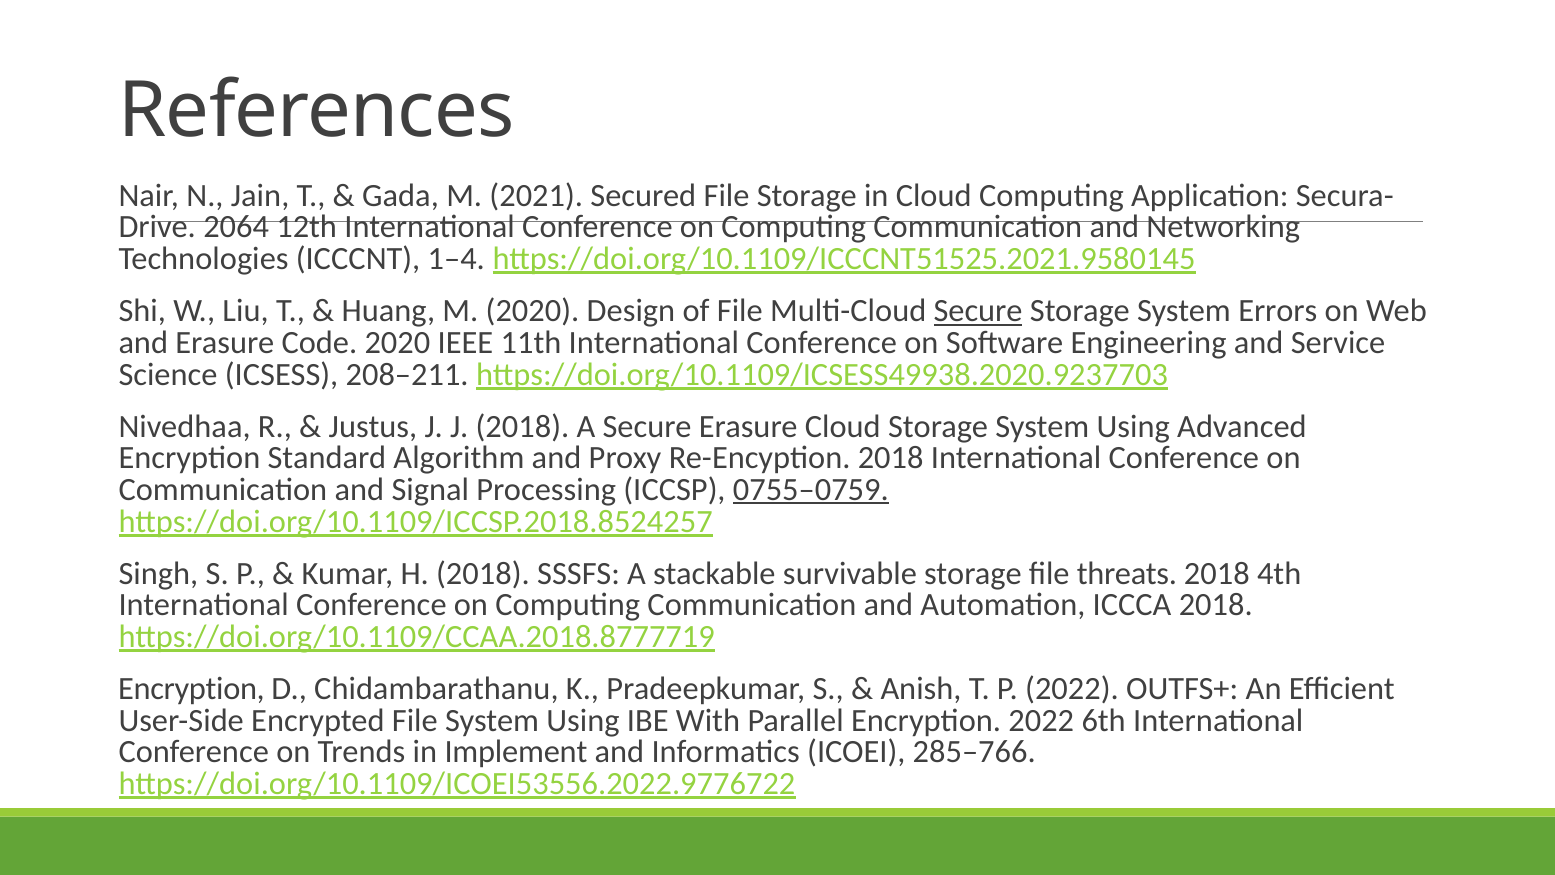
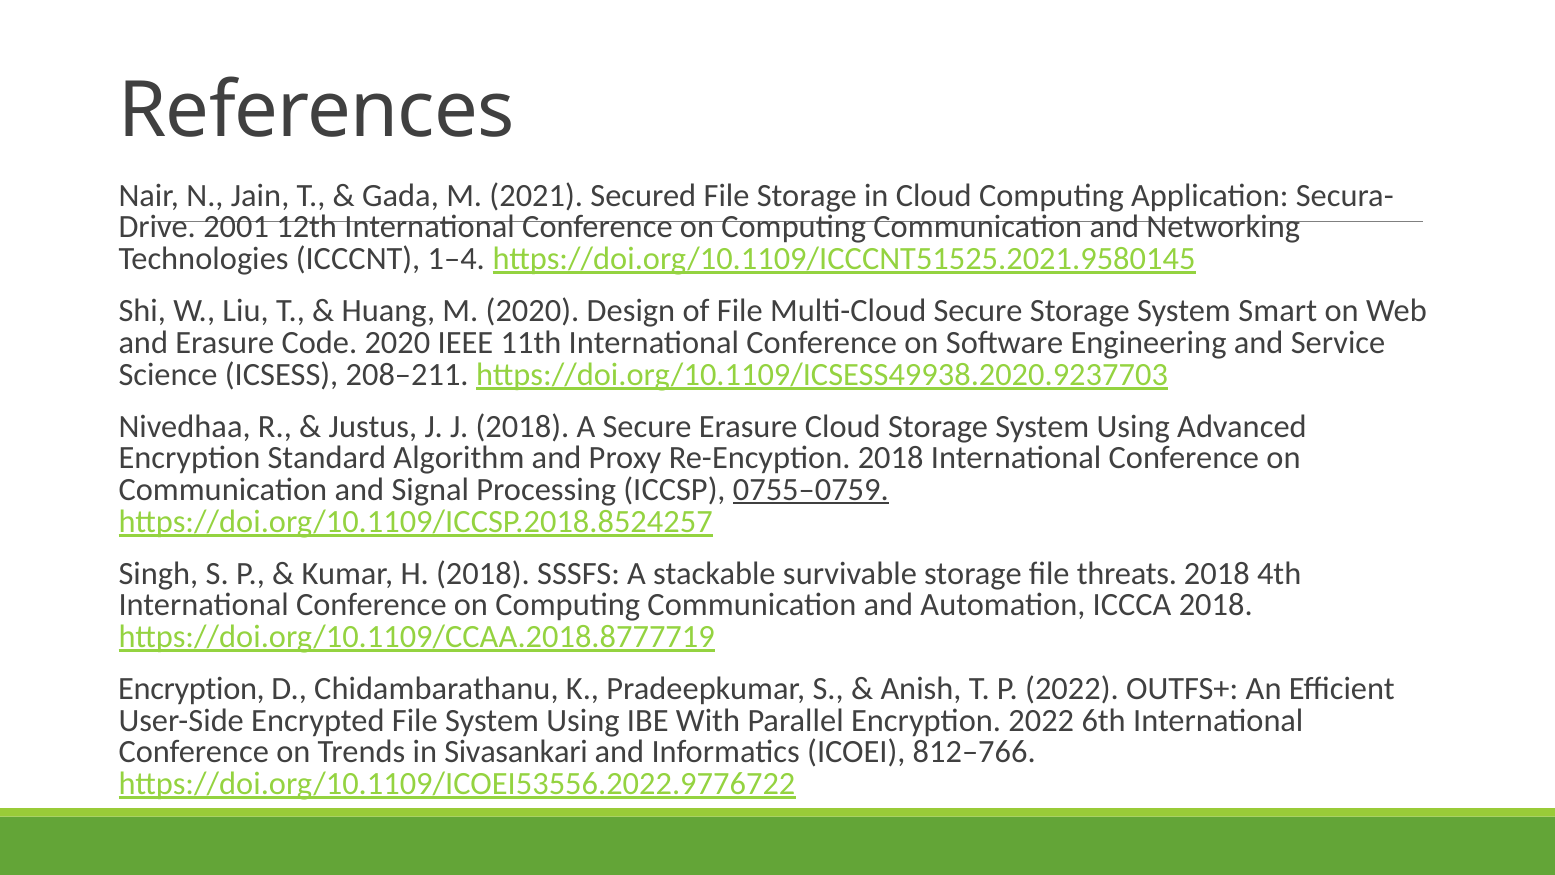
2064: 2064 -> 2001
Secure at (978, 311) underline: present -> none
Errors: Errors -> Smart
Implement: Implement -> Sivasankari
285–766: 285–766 -> 812–766
